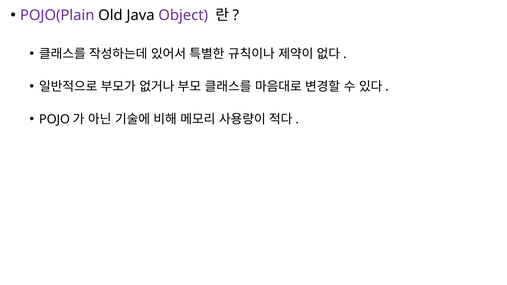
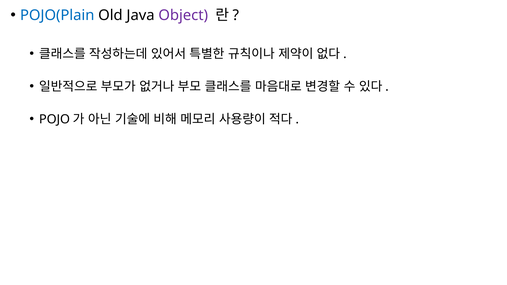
POJO(Plain colour: purple -> blue
